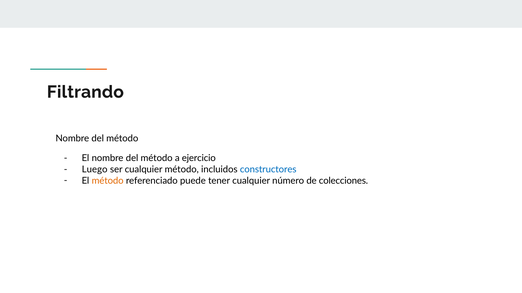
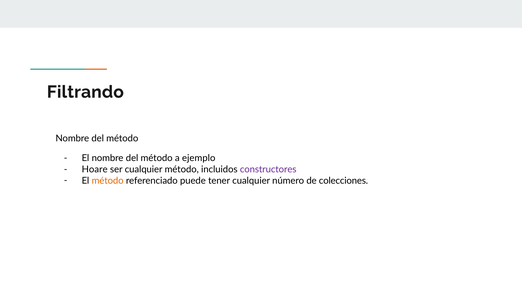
ejercicio: ejercicio -> ejemplo
Luego: Luego -> Hoare
constructores colour: blue -> purple
